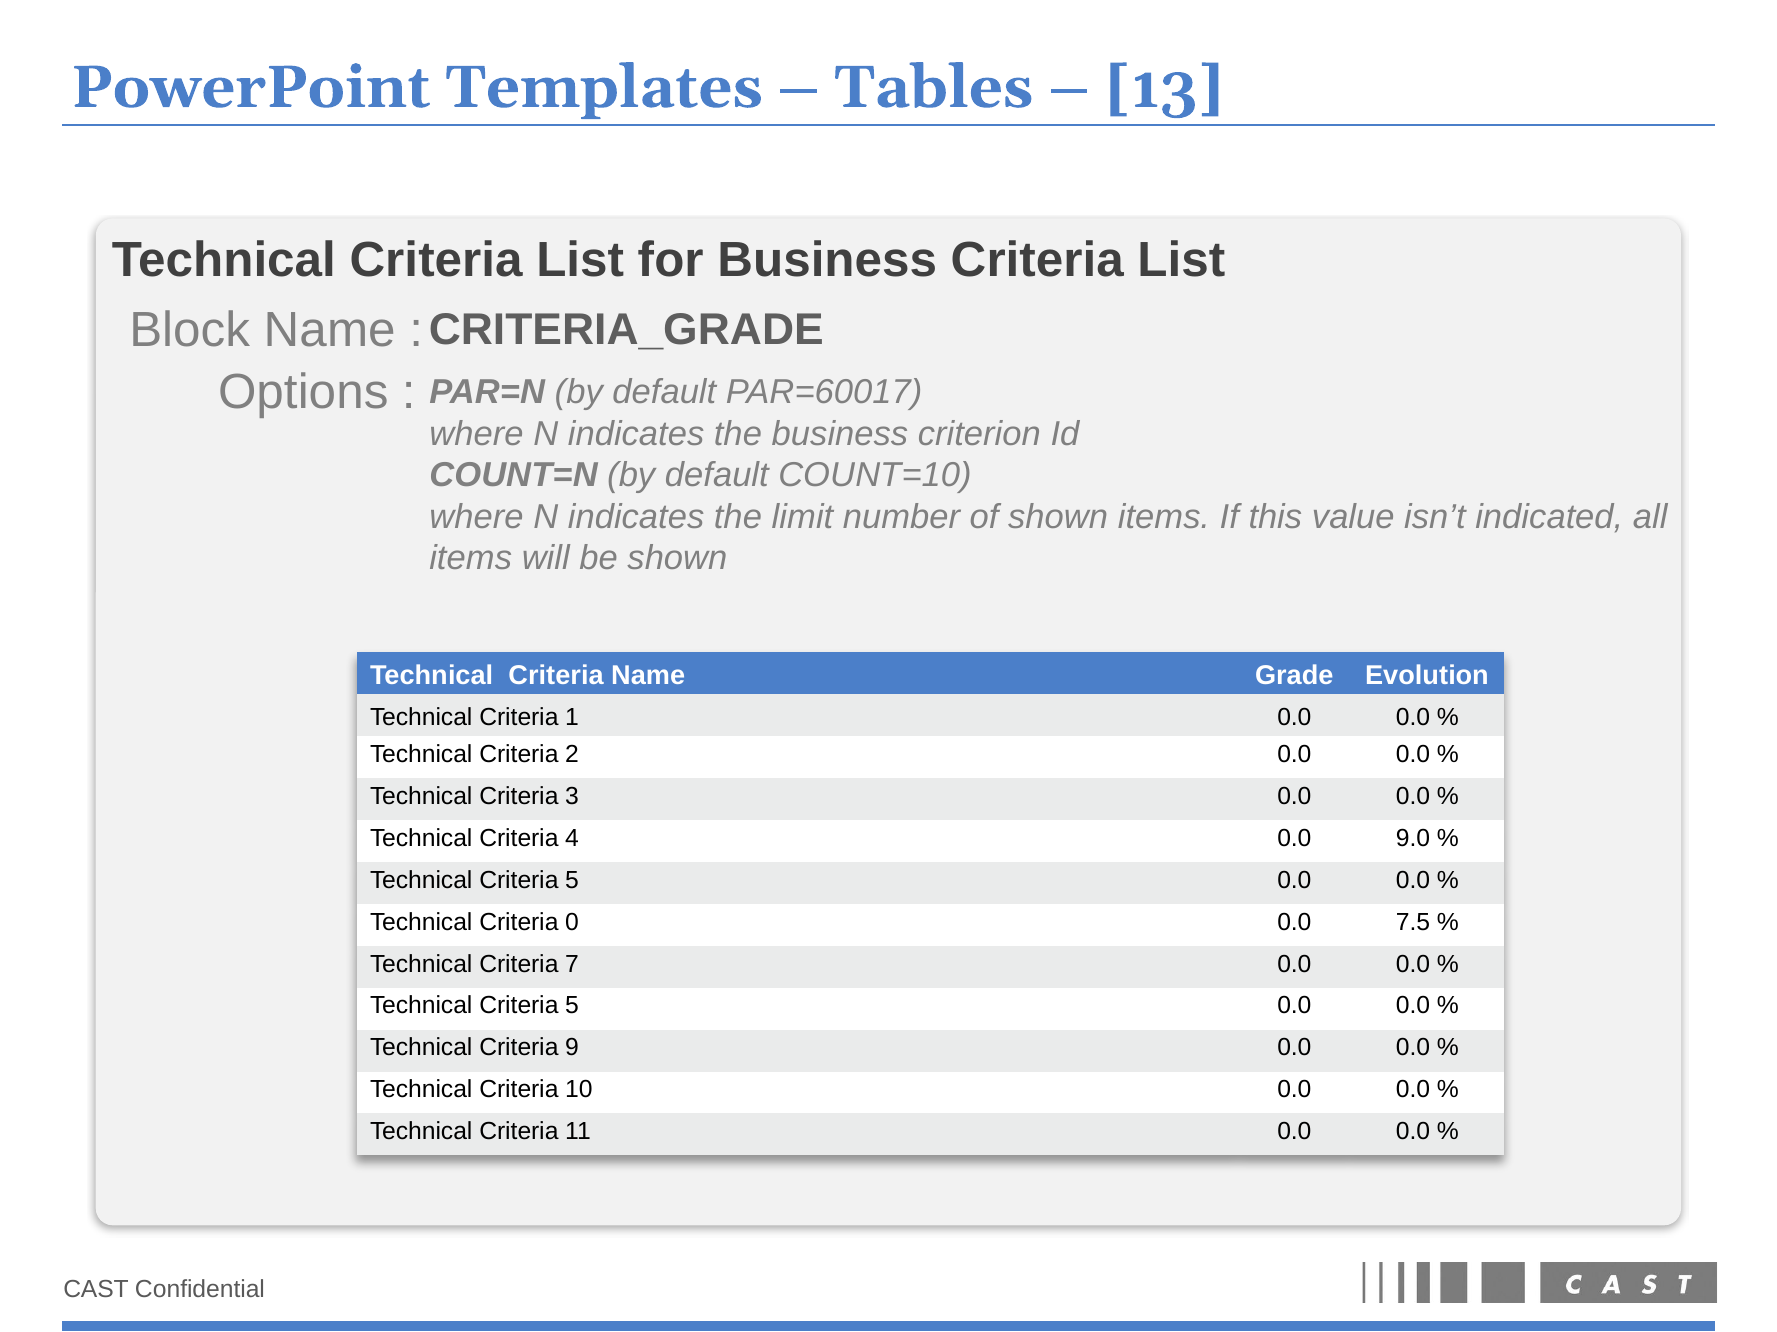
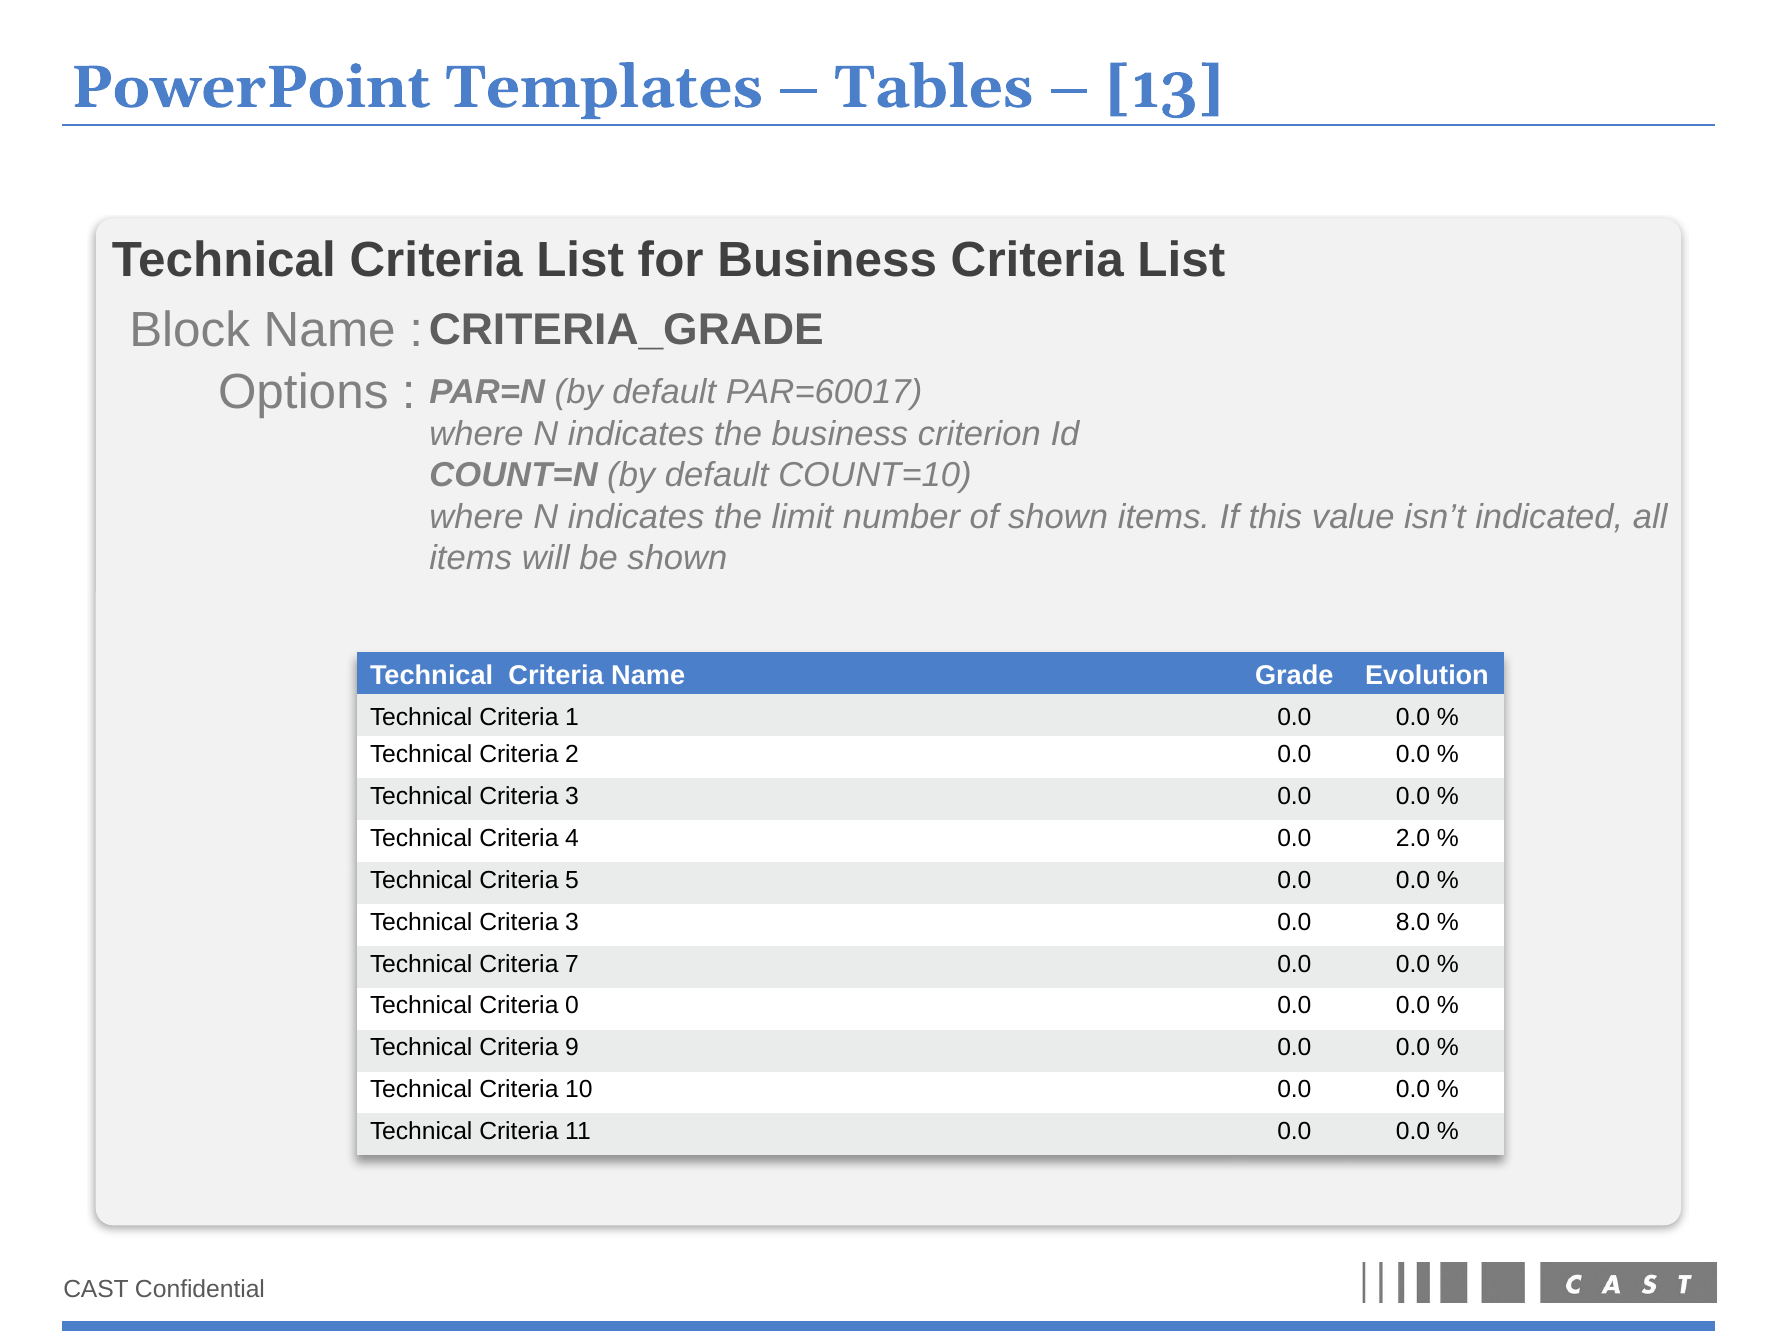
9.0: 9.0 -> 2.0
0 at (572, 922): 0 -> 3
7.5: 7.5 -> 8.0
5 at (572, 1006): 5 -> 0
